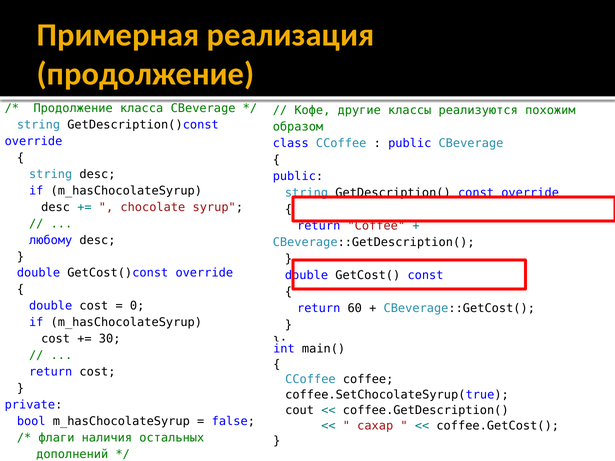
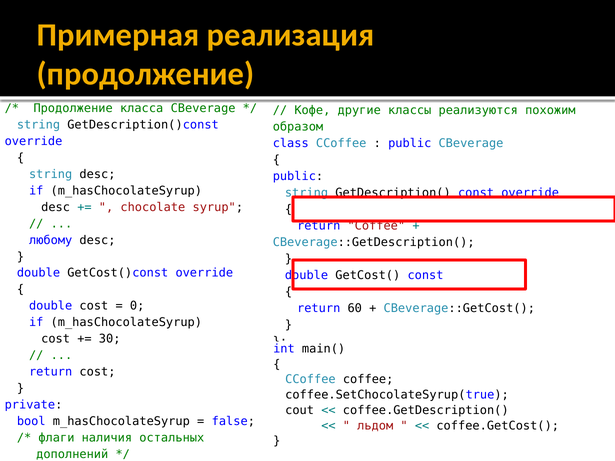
сахар: сахар -> льдом
